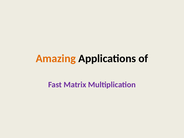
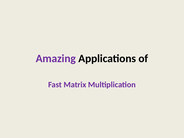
Amazing colour: orange -> purple
